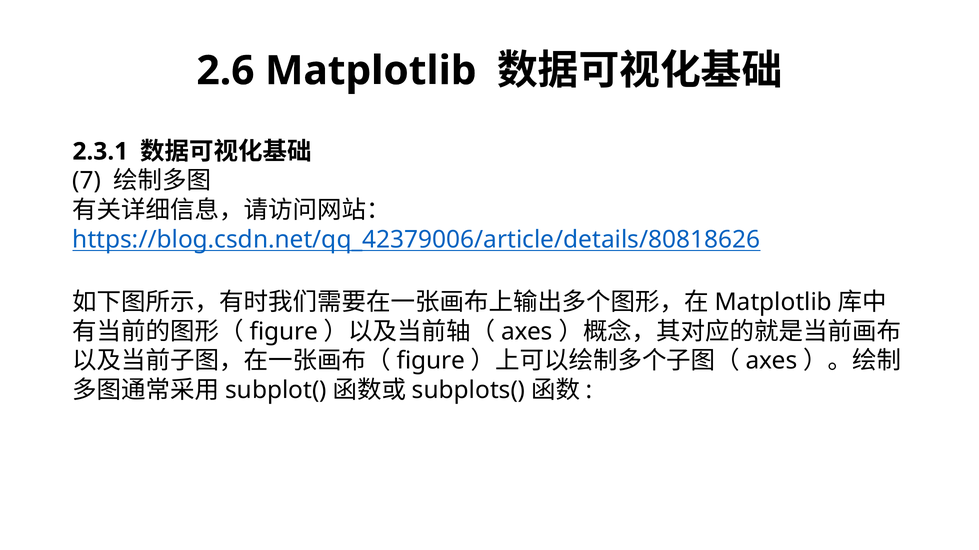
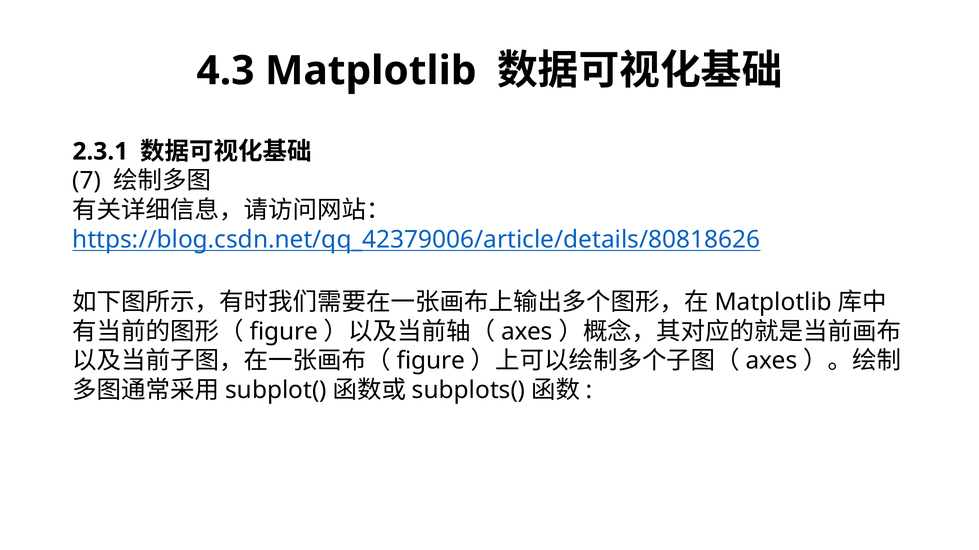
2.6: 2.6 -> 4.3
